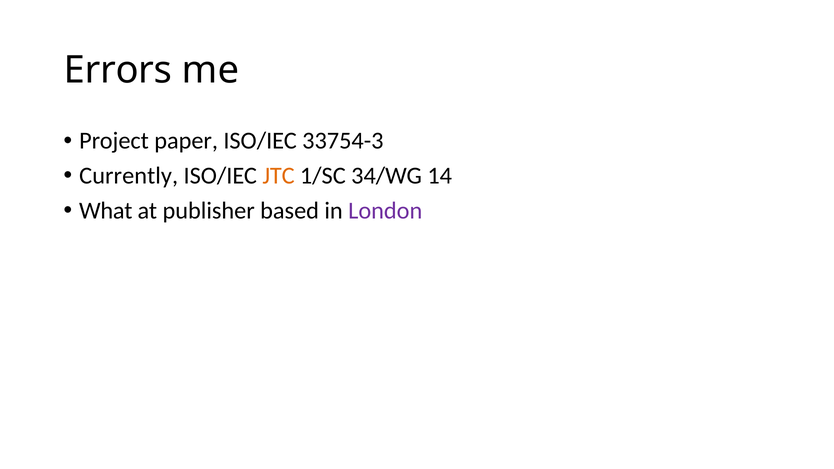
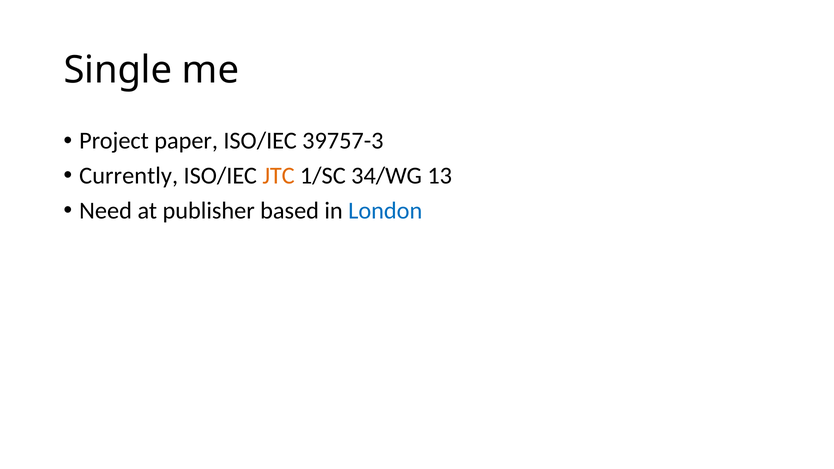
Errors: Errors -> Single
33754-3: 33754-3 -> 39757-3
14: 14 -> 13
What: What -> Need
London colour: purple -> blue
